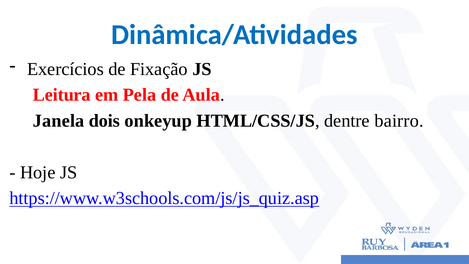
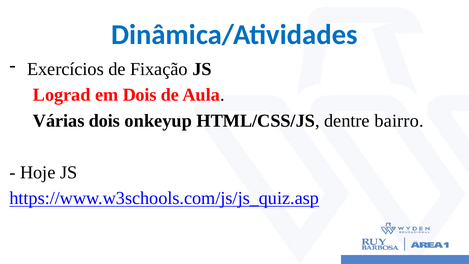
Leitura: Leitura -> Lograd
em Pela: Pela -> Dois
Janela: Janela -> Várias
